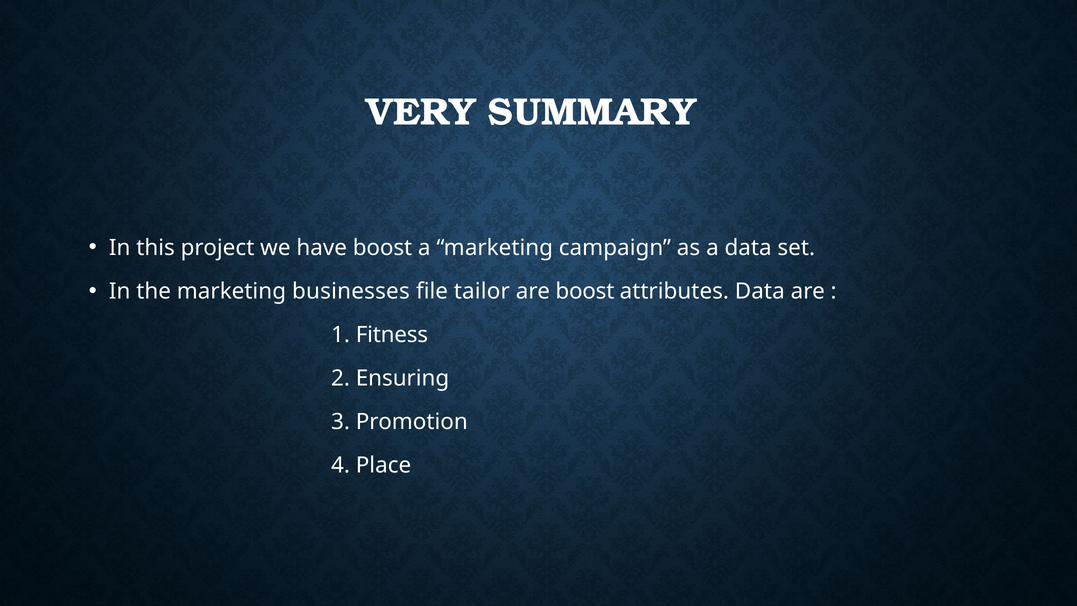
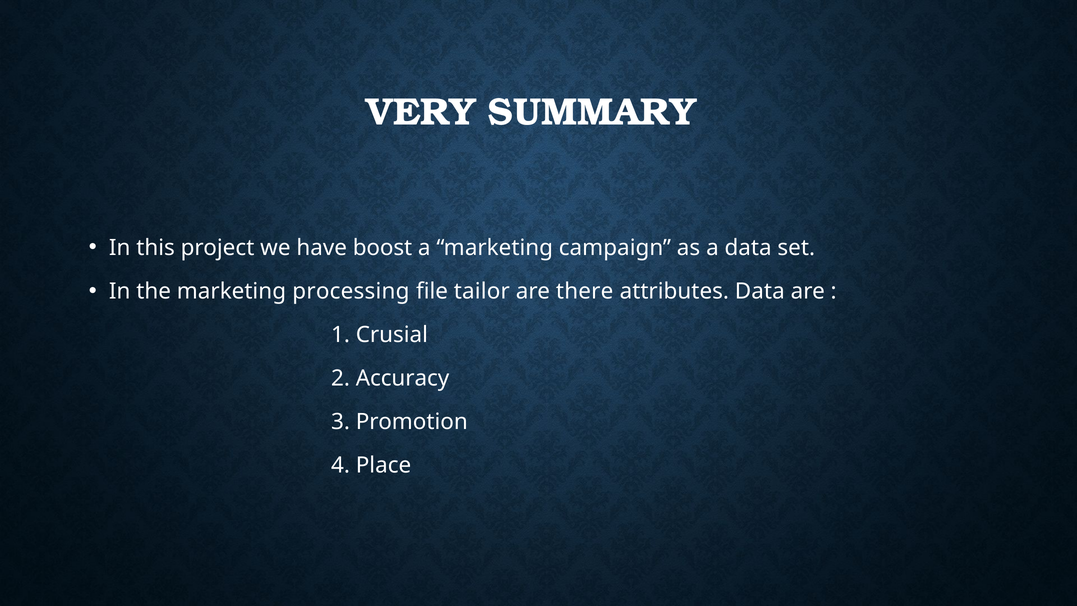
businesses: businesses -> processing
are boost: boost -> there
Fitness: Fitness -> Crusial
Ensuring: Ensuring -> Accuracy
